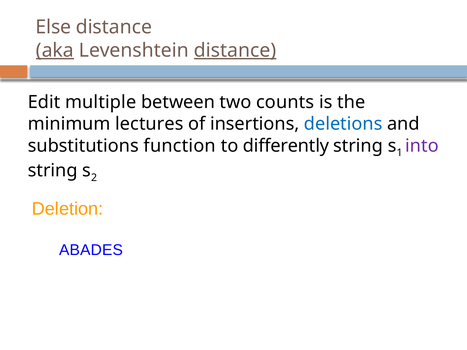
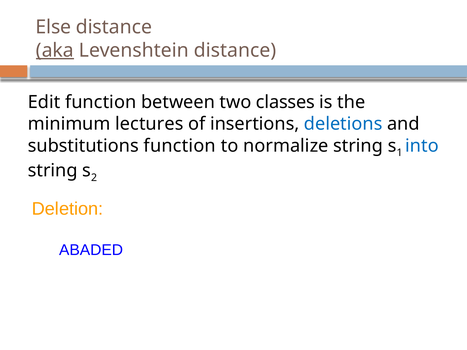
distance at (235, 50) underline: present -> none
Edit multiple: multiple -> function
counts: counts -> classes
differently: differently -> normalize
into colour: purple -> blue
ABADES: ABADES -> ABADED
